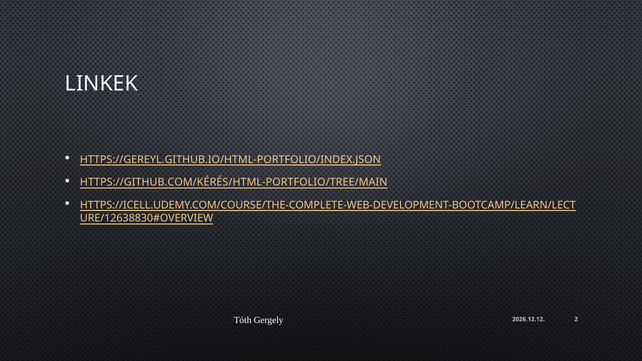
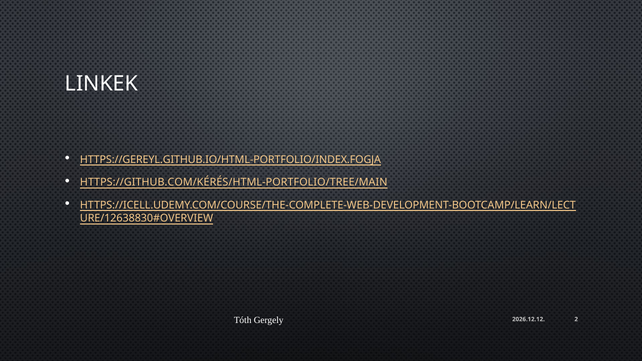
HTTPS://GEREYL.GITHUB.IO/HTML-PORTFOLIO/INDEX.JSON: HTTPS://GEREYL.GITHUB.IO/HTML-PORTFOLIO/INDEX.JSON -> HTTPS://GEREYL.GITHUB.IO/HTML-PORTFOLIO/INDEX.FOGJA
